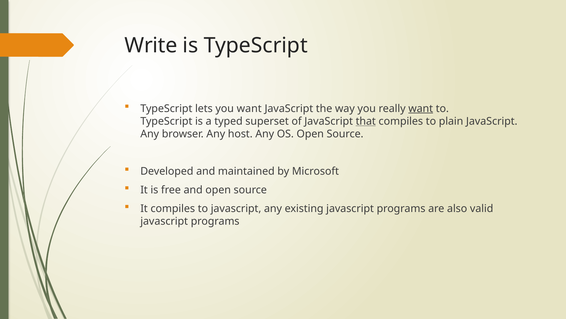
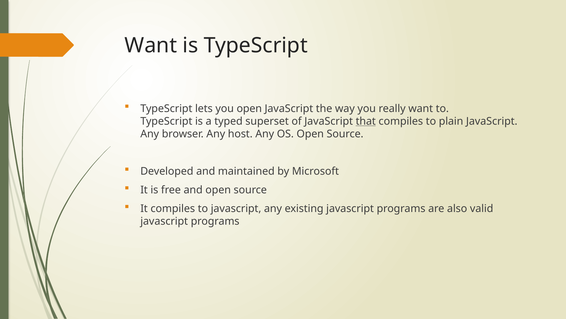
Write at (151, 45): Write -> Want
you want: want -> open
want at (421, 108) underline: present -> none
